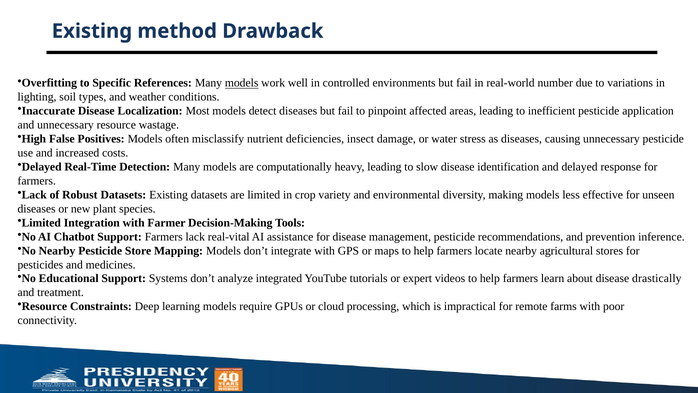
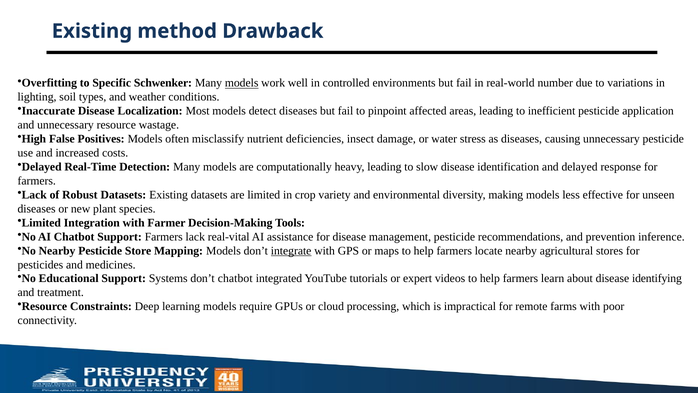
References: References -> Schwenker
integrate underline: none -> present
don’t analyze: analyze -> chatbot
drastically: drastically -> identifying
